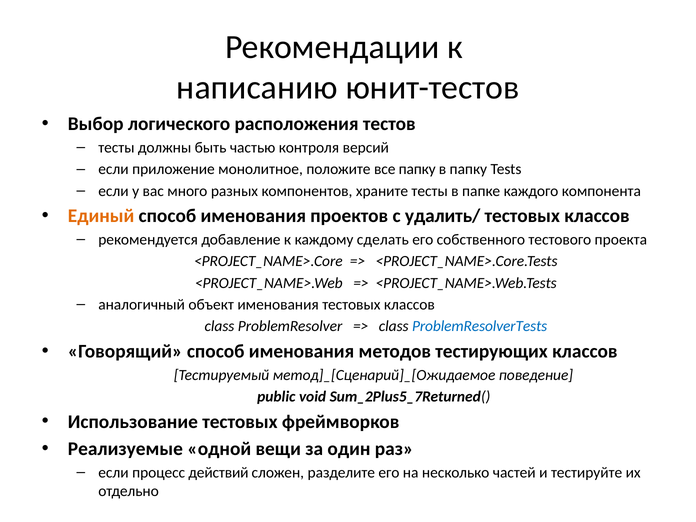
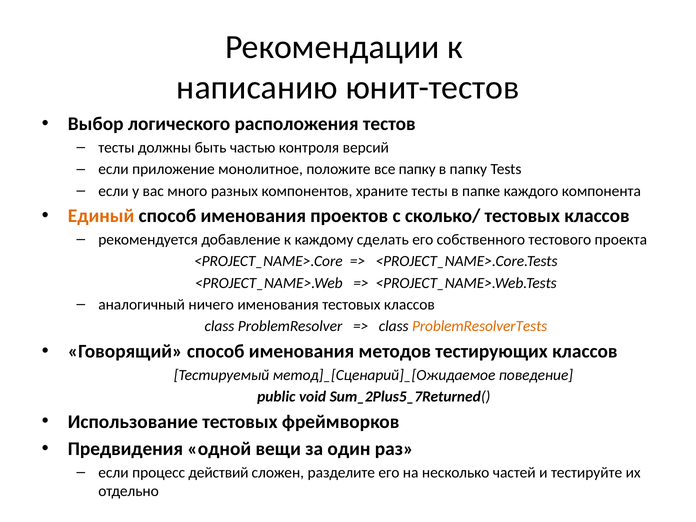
удалить/: удалить/ -> сколько/
объект: объект -> ничего
ProblemResolverTests colour: blue -> orange
Реализуемые: Реализуемые -> Предвидения
